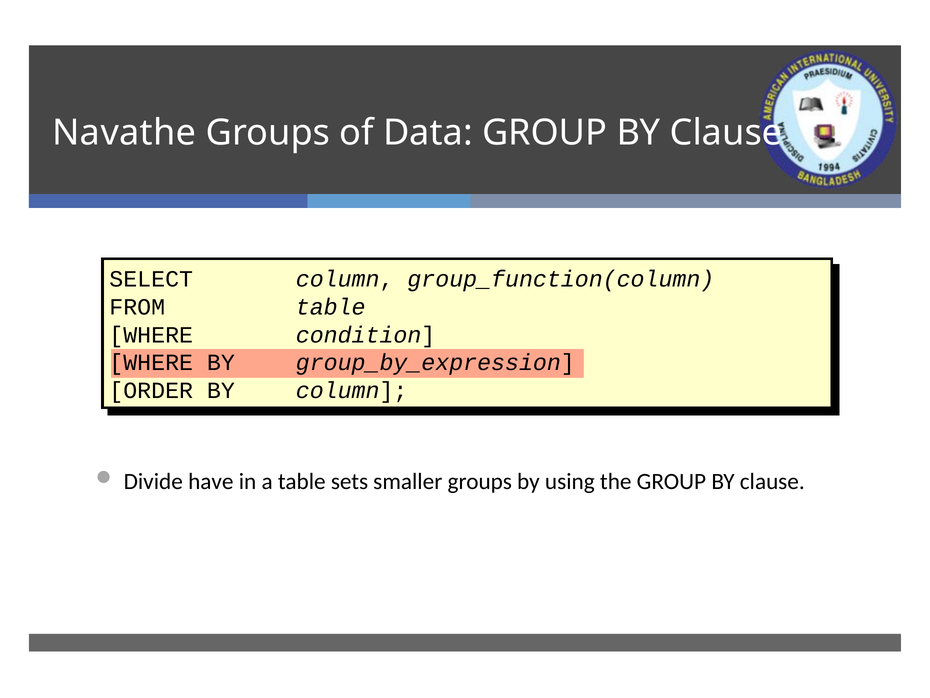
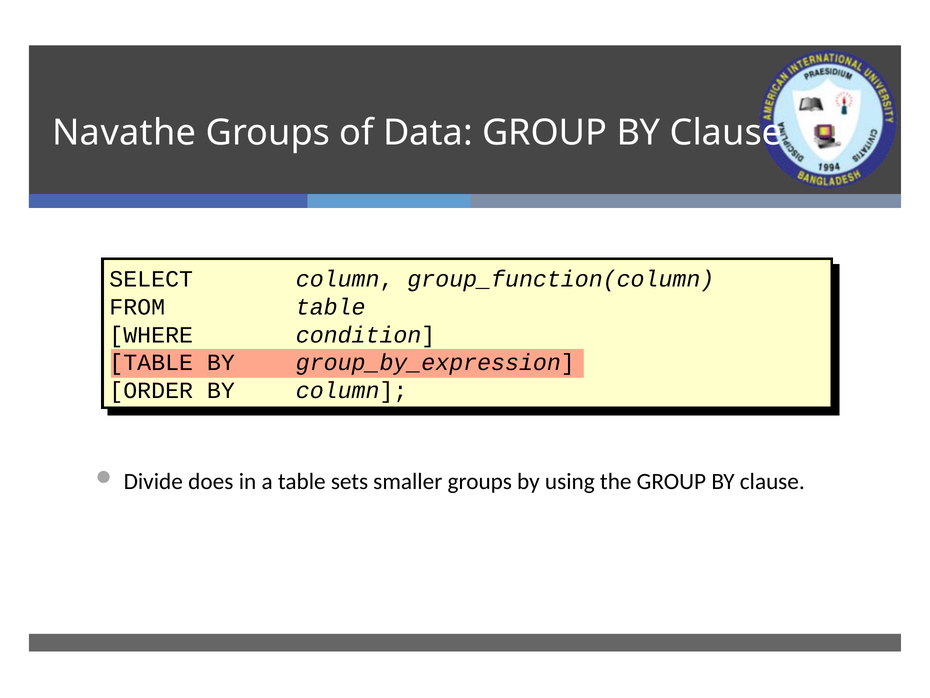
WHERE at (151, 363): WHERE -> TABLE
have: have -> does
